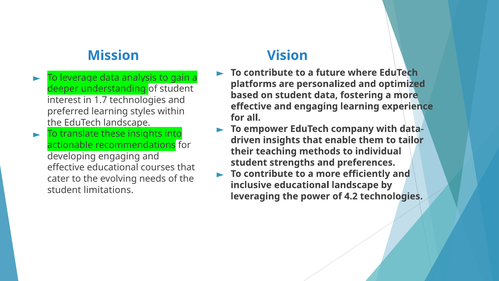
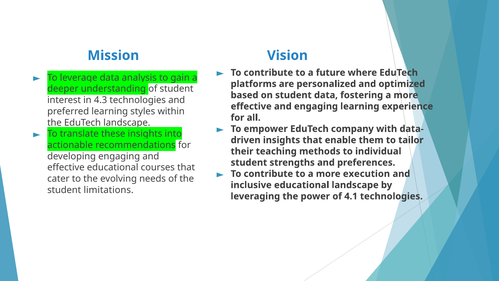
1.7: 1.7 -> 4.3
efficiently: efficiently -> execution
4.2: 4.2 -> 4.1
